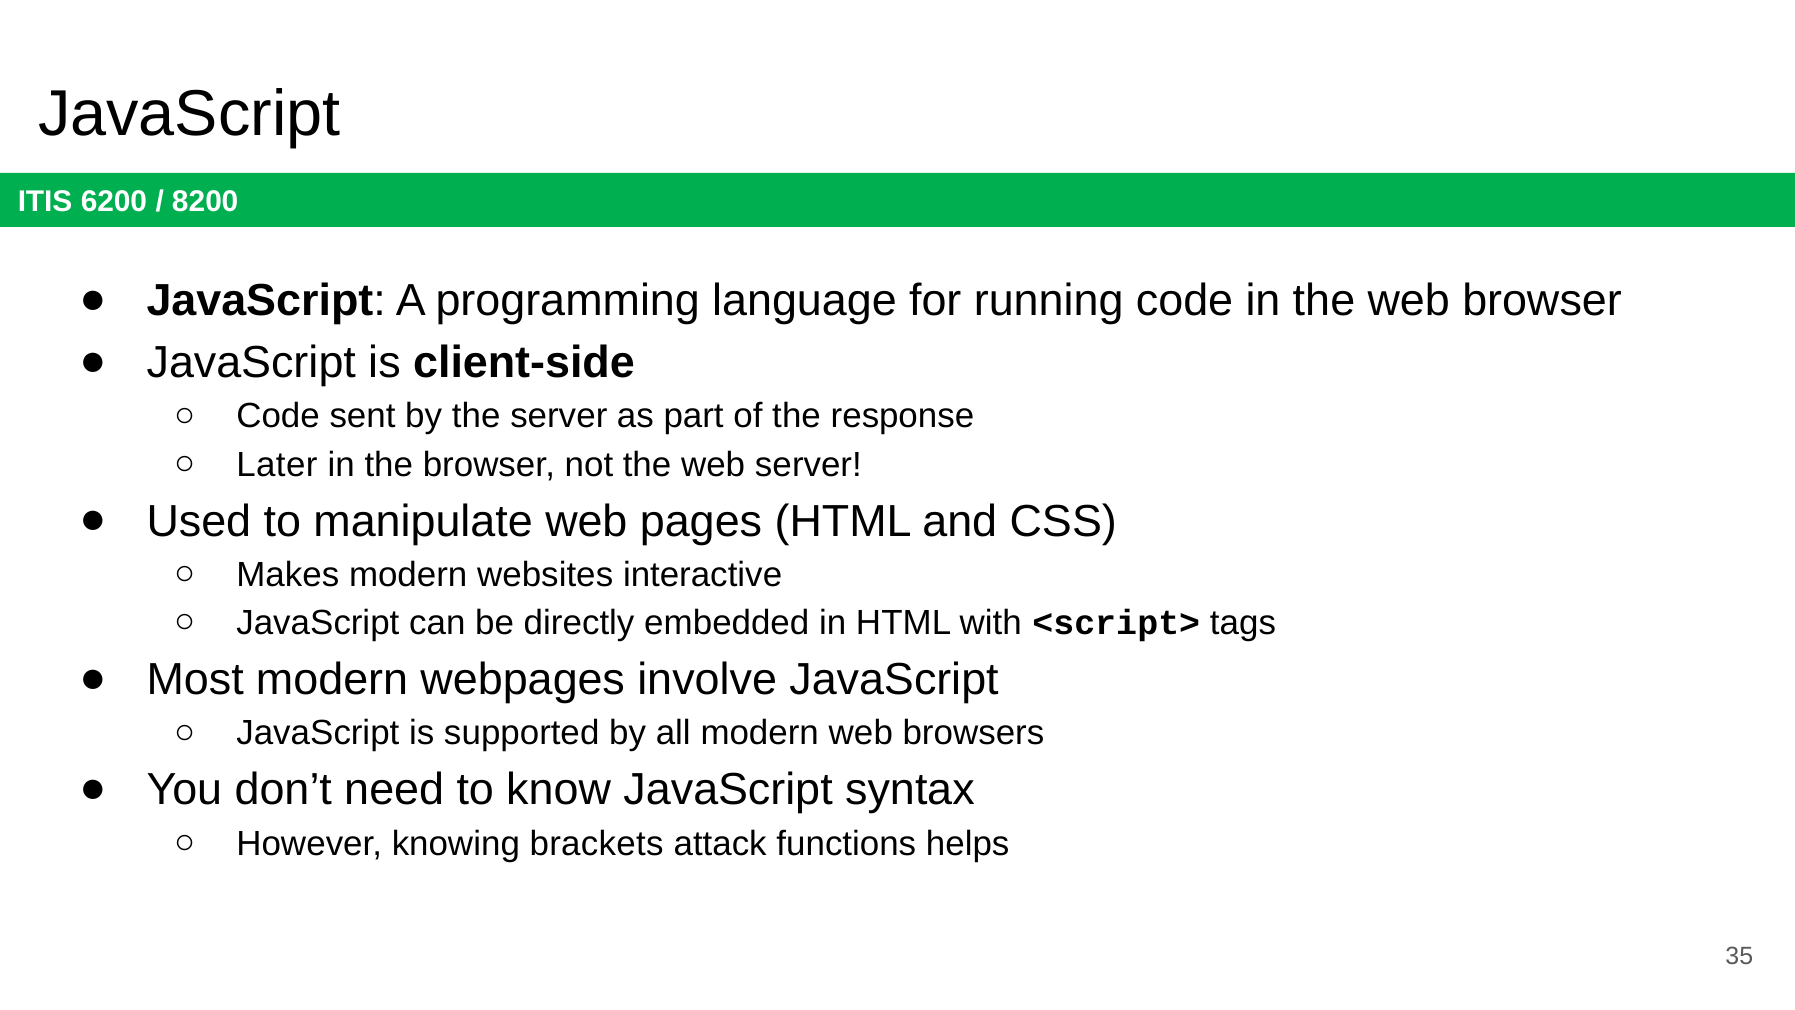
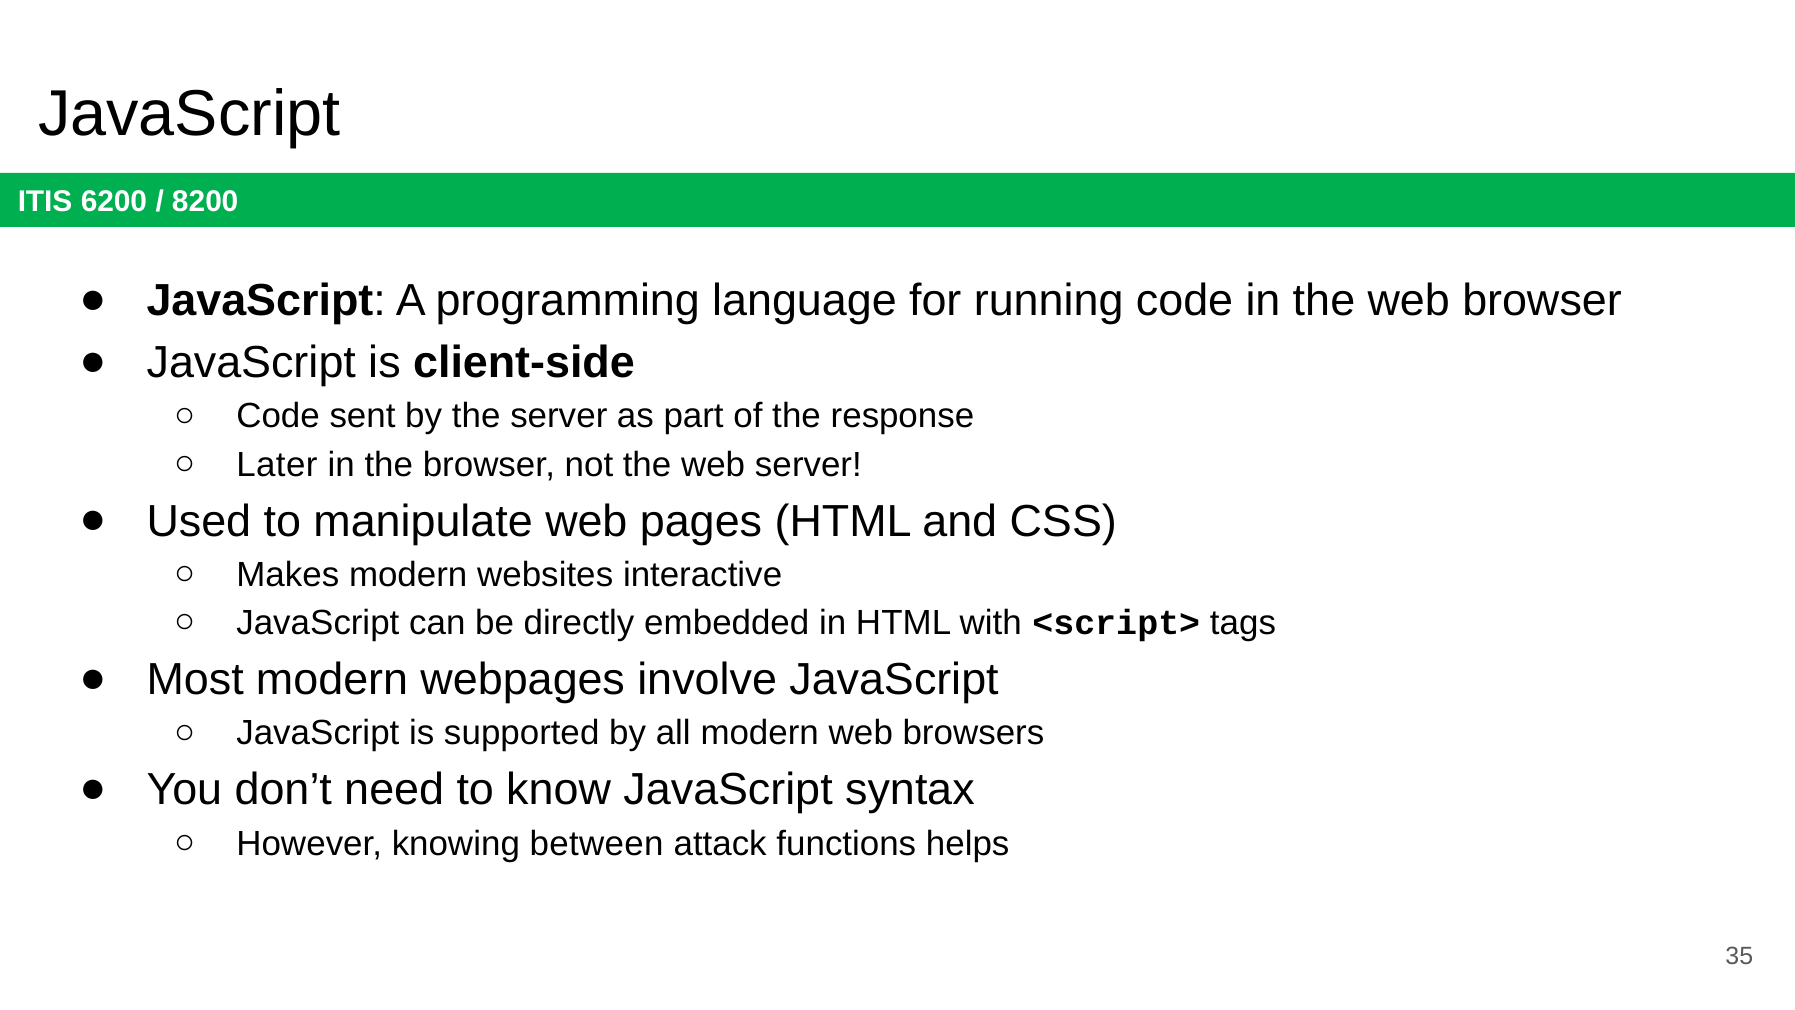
brackets: brackets -> between
